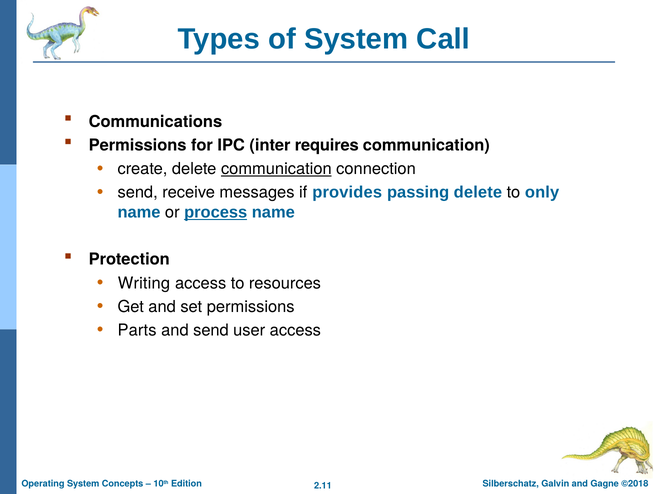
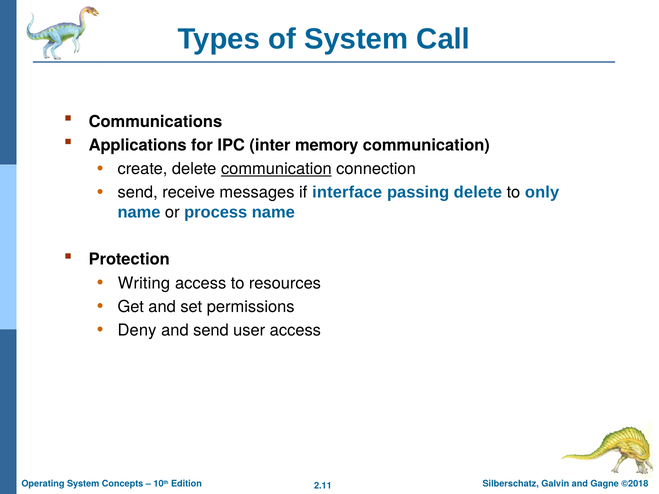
Permissions at (138, 145): Permissions -> Applications
requires: requires -> memory
provides: provides -> interface
process underline: present -> none
Parts: Parts -> Deny
